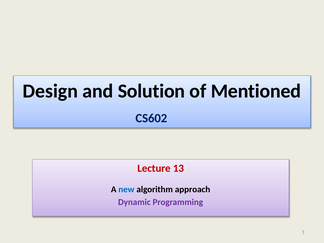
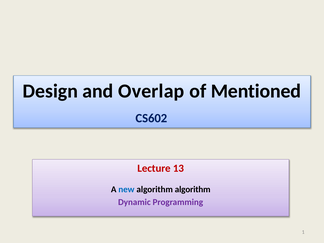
Solution: Solution -> Overlap
algorithm approach: approach -> algorithm
